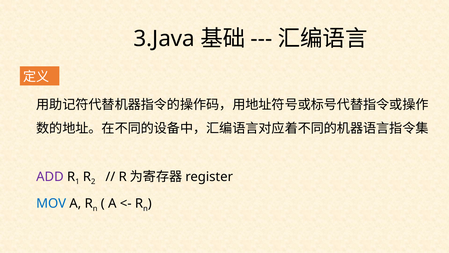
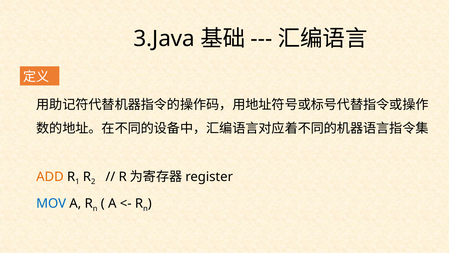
ADD colour: purple -> orange
